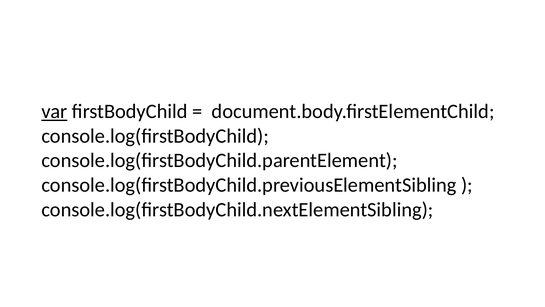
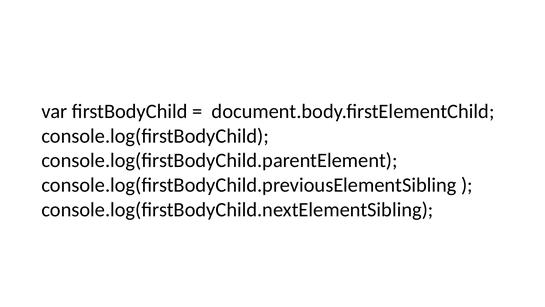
var underline: present -> none
